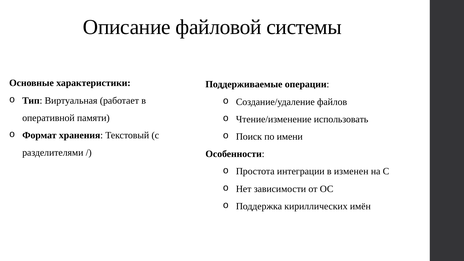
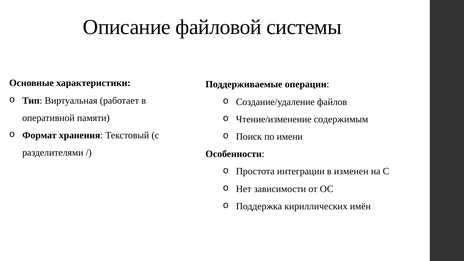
использовать: использовать -> содержимым
